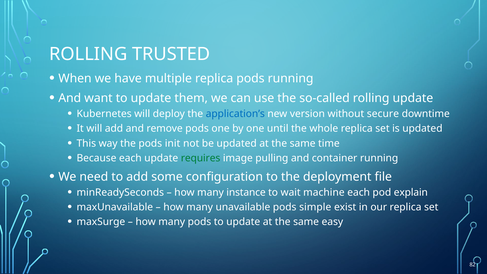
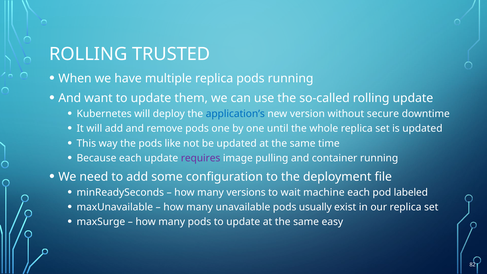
init: init -> like
requires colour: green -> purple
instance: instance -> versions
explain: explain -> labeled
simple: simple -> usually
